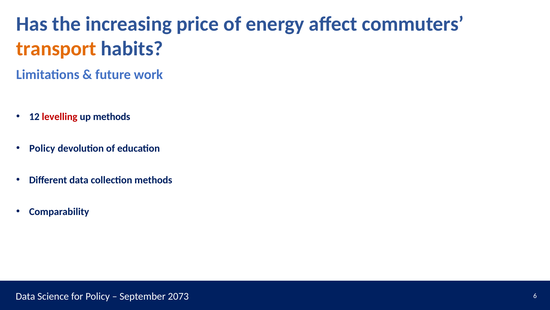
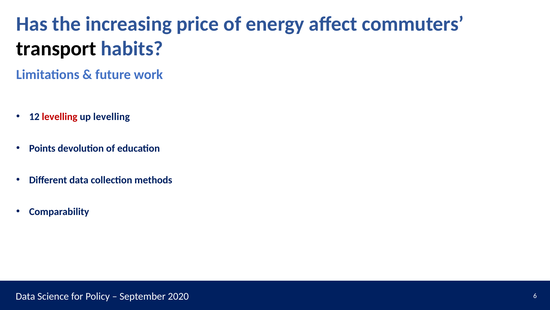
transport colour: orange -> black
up methods: methods -> levelling
Policy at (42, 148): Policy -> Points
2073: 2073 -> 2020
